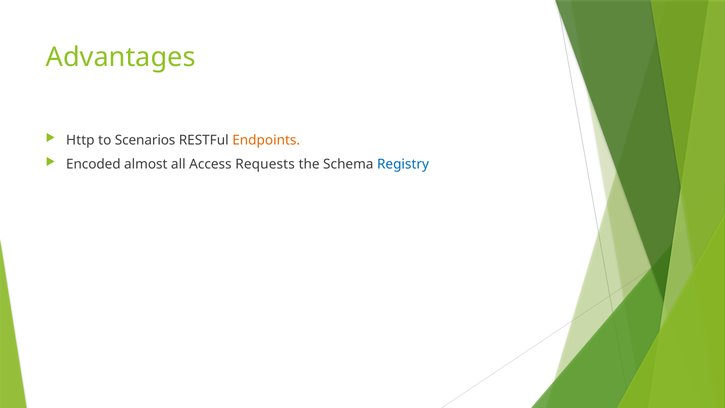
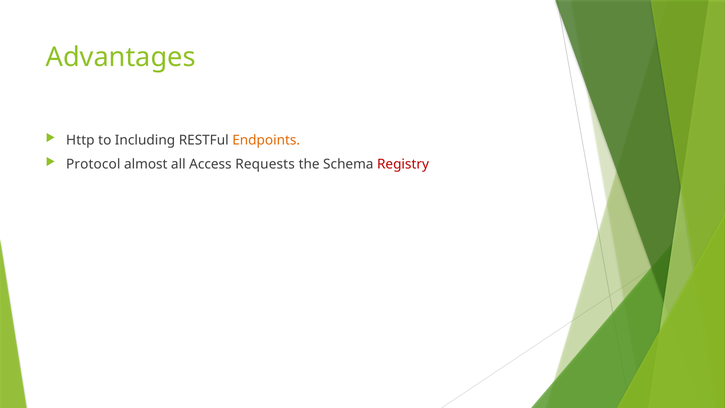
Scenarios: Scenarios -> Including
Encoded: Encoded -> Protocol
Registry colour: blue -> red
